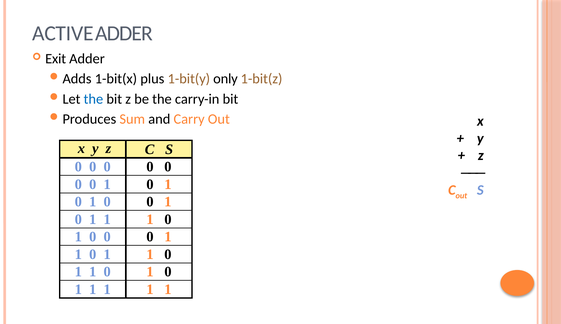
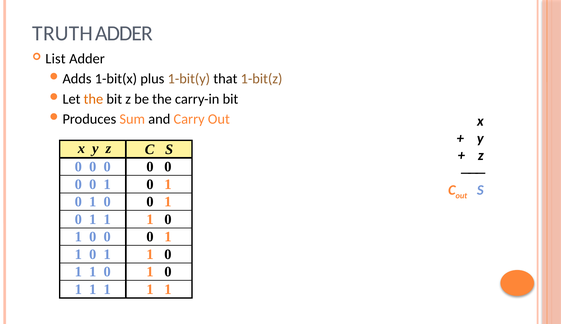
ACTIVE: ACTIVE -> TRUTH
Exit: Exit -> List
only: only -> that
the at (93, 99) colour: blue -> orange
